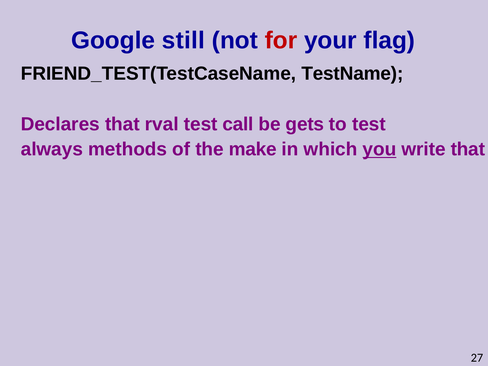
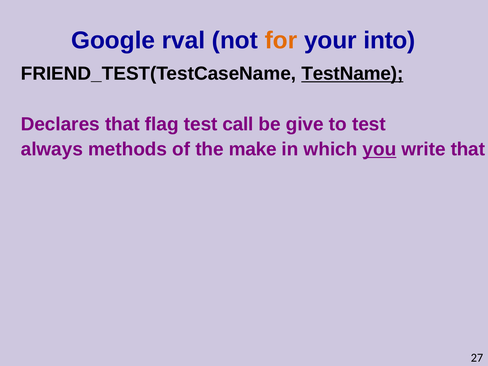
still: still -> rval
for colour: red -> orange
flag: flag -> into
TestName underline: none -> present
rval: rval -> flag
gets: gets -> give
